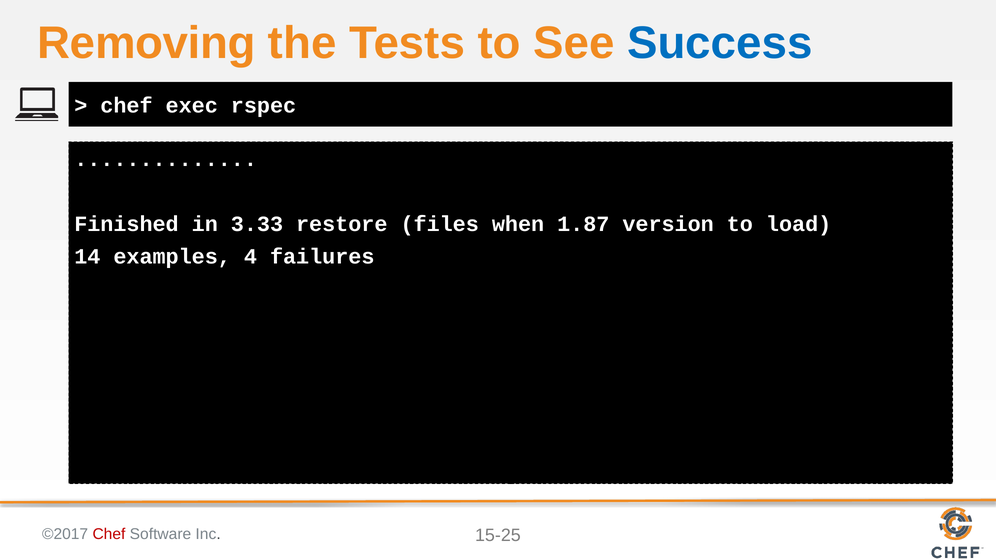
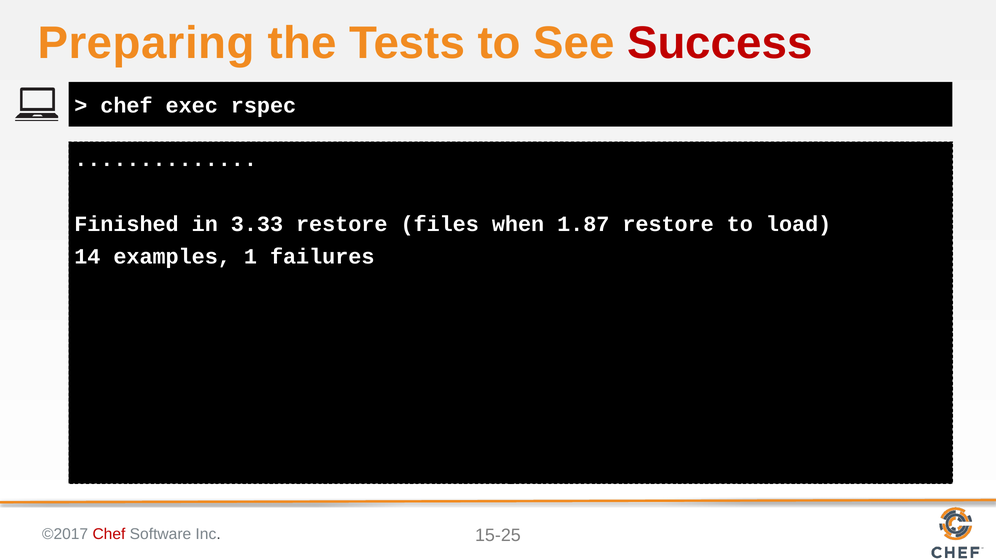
Removing: Removing -> Preparing
Success colour: blue -> red
1.87 version: version -> restore
4: 4 -> 1
